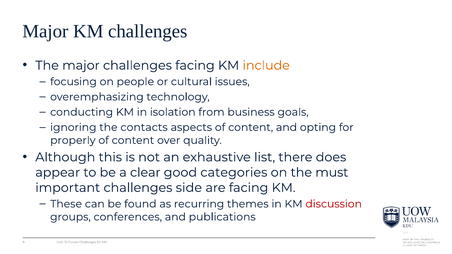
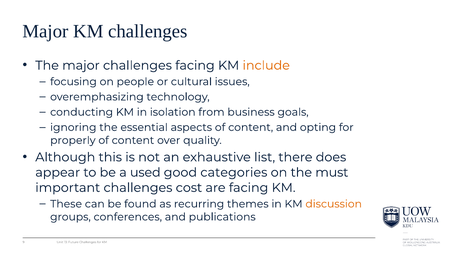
contacts: contacts -> essential
clear: clear -> used
side: side -> cost
discussion colour: red -> orange
